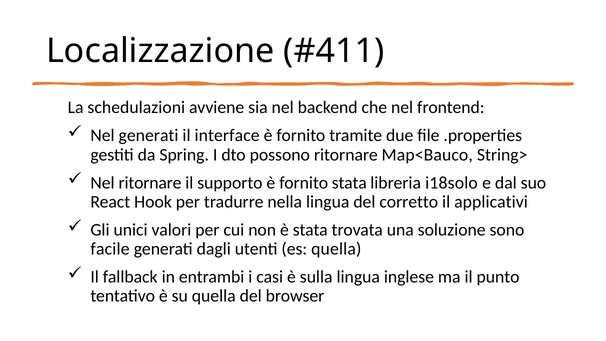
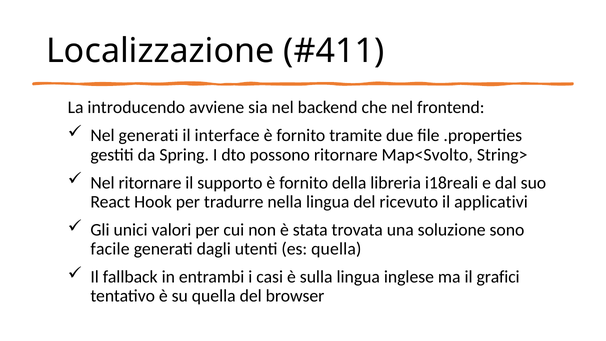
schedulazioni: schedulazioni -> introducendo
Map<Bauco: Map<Bauco -> Map<Svolto
fornito stata: stata -> della
i18solo: i18solo -> i18reali
corretto: corretto -> ricevuto
punto: punto -> grafici
